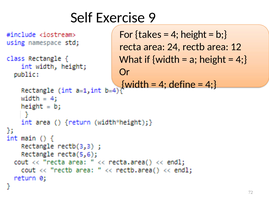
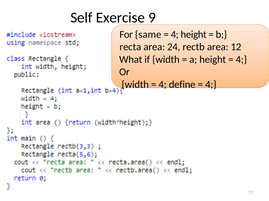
takes: takes -> same
